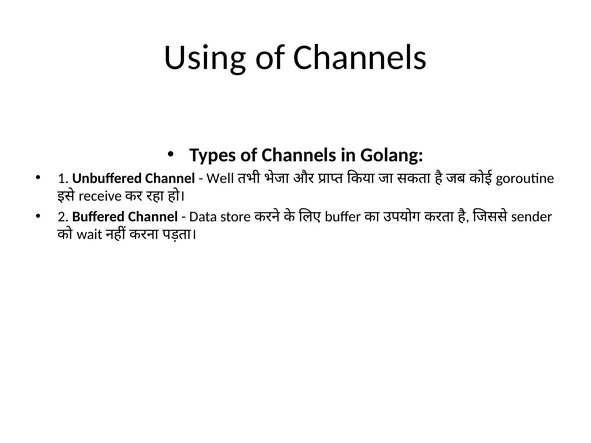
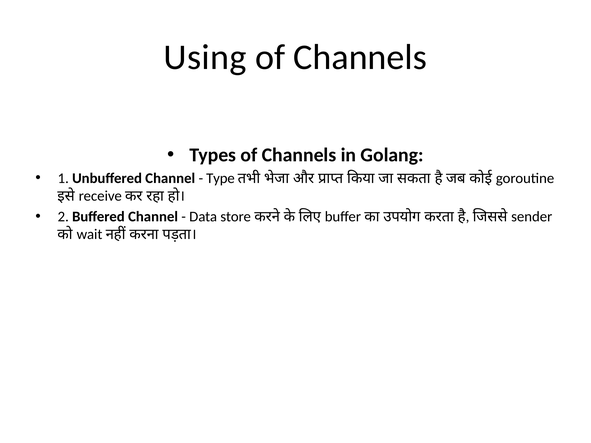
Well: Well -> Type
